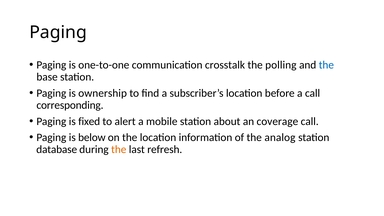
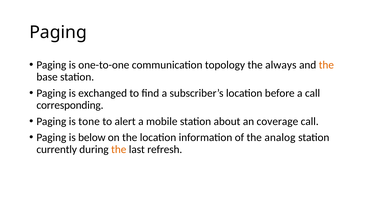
crosstalk: crosstalk -> topology
polling: polling -> always
the at (326, 65) colour: blue -> orange
ownership: ownership -> exchanged
fixed: fixed -> tone
database: database -> currently
